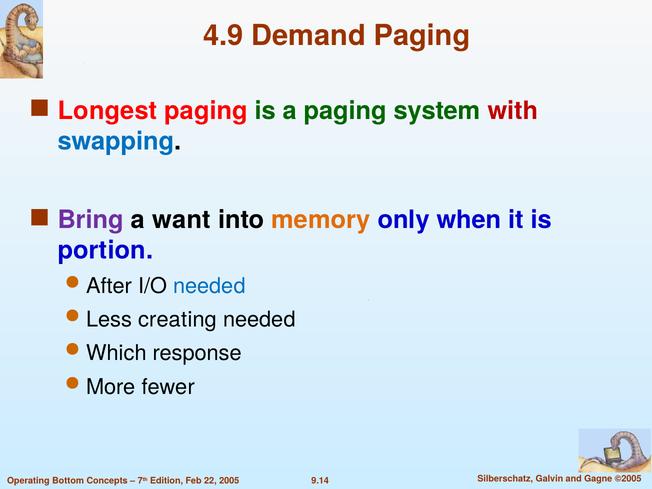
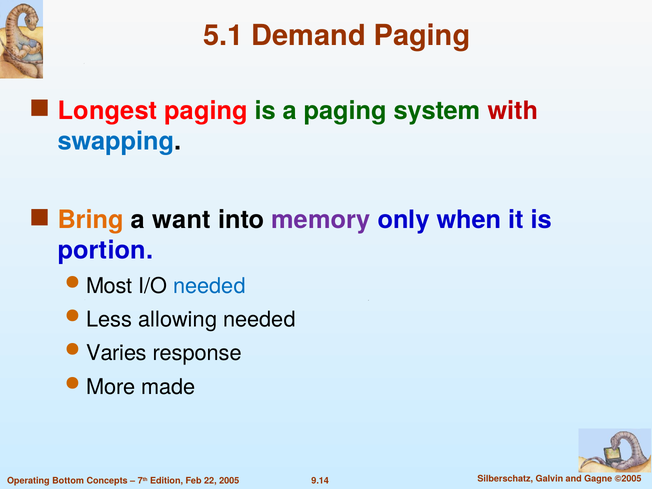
4.9: 4.9 -> 5.1
Bring colour: purple -> orange
memory colour: orange -> purple
After: After -> Most
creating: creating -> allowing
Which: Which -> Varies
fewer: fewer -> made
